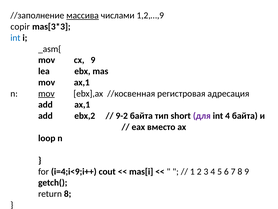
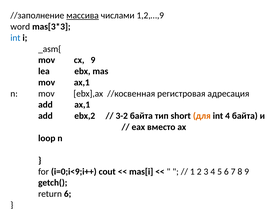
copir: copir -> word
mov at (46, 93) underline: present -> none
9-2: 9-2 -> 3-2
для colour: purple -> orange
i=4;i<9;i++: i=4;i<9;i++ -> i=0;i<9;i++
return 8: 8 -> 6
